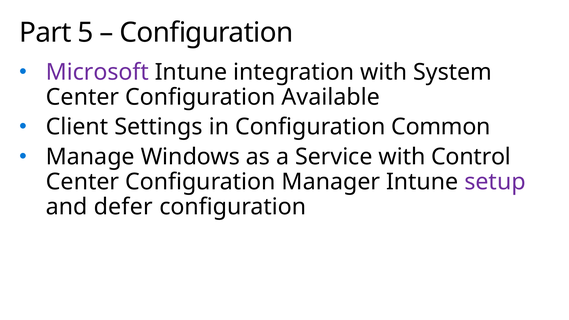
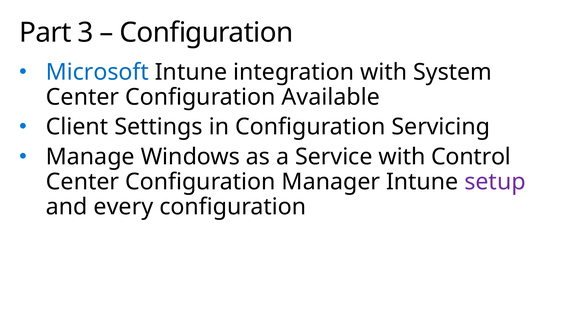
5: 5 -> 3
Microsoft colour: purple -> blue
Common: Common -> Servicing
defer: defer -> every
